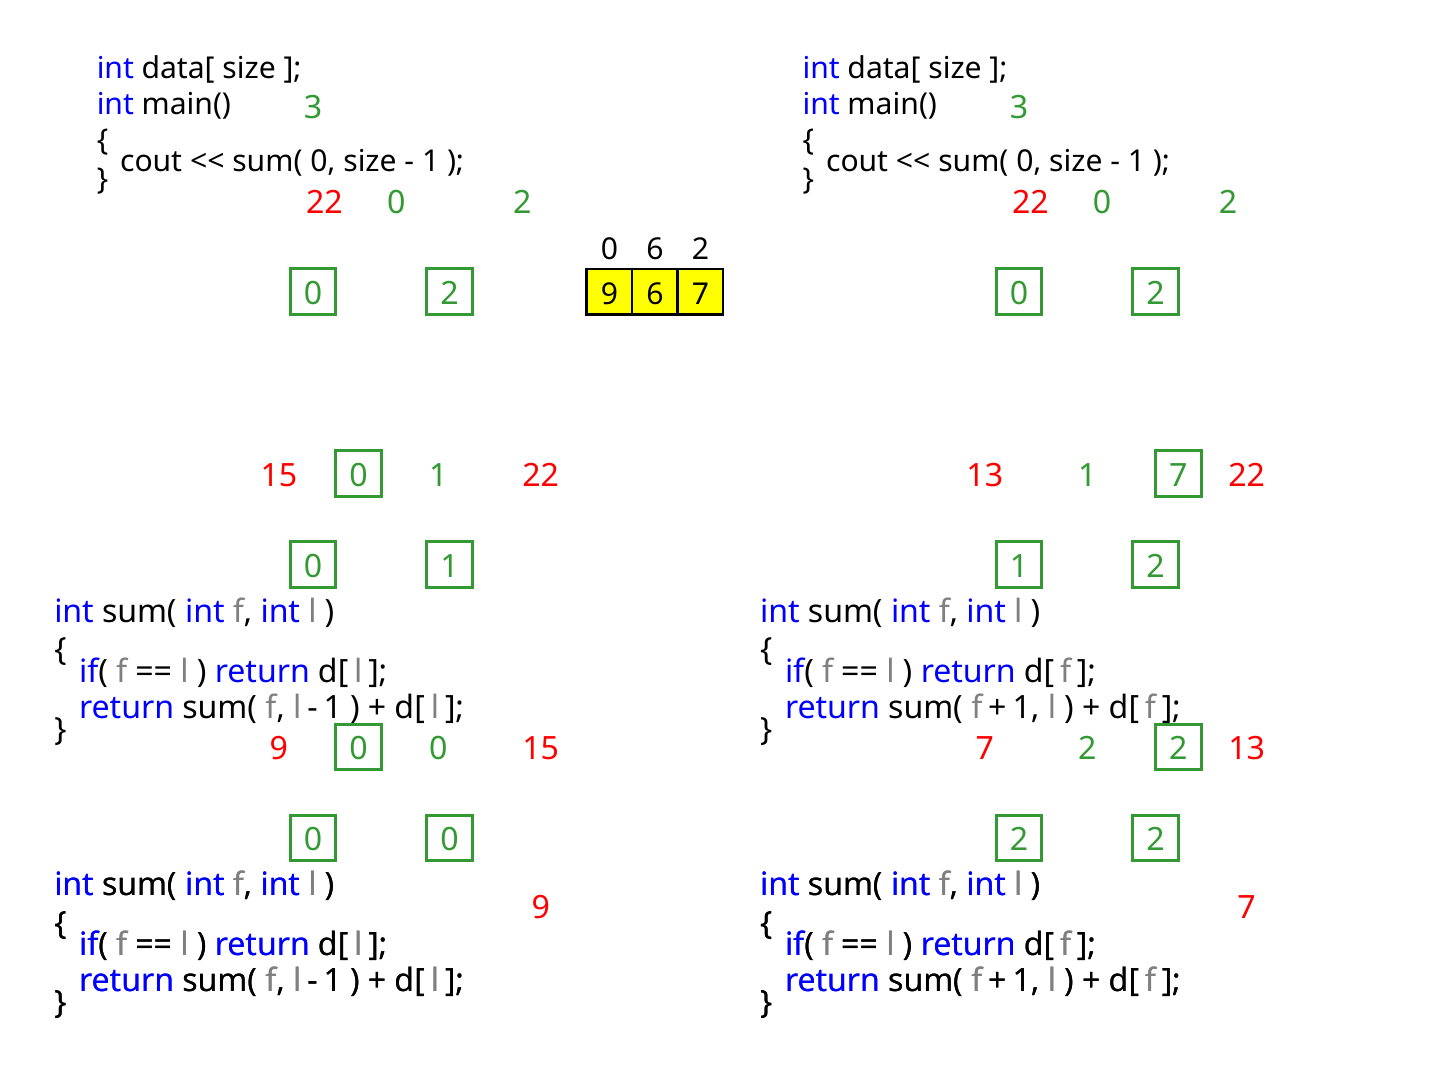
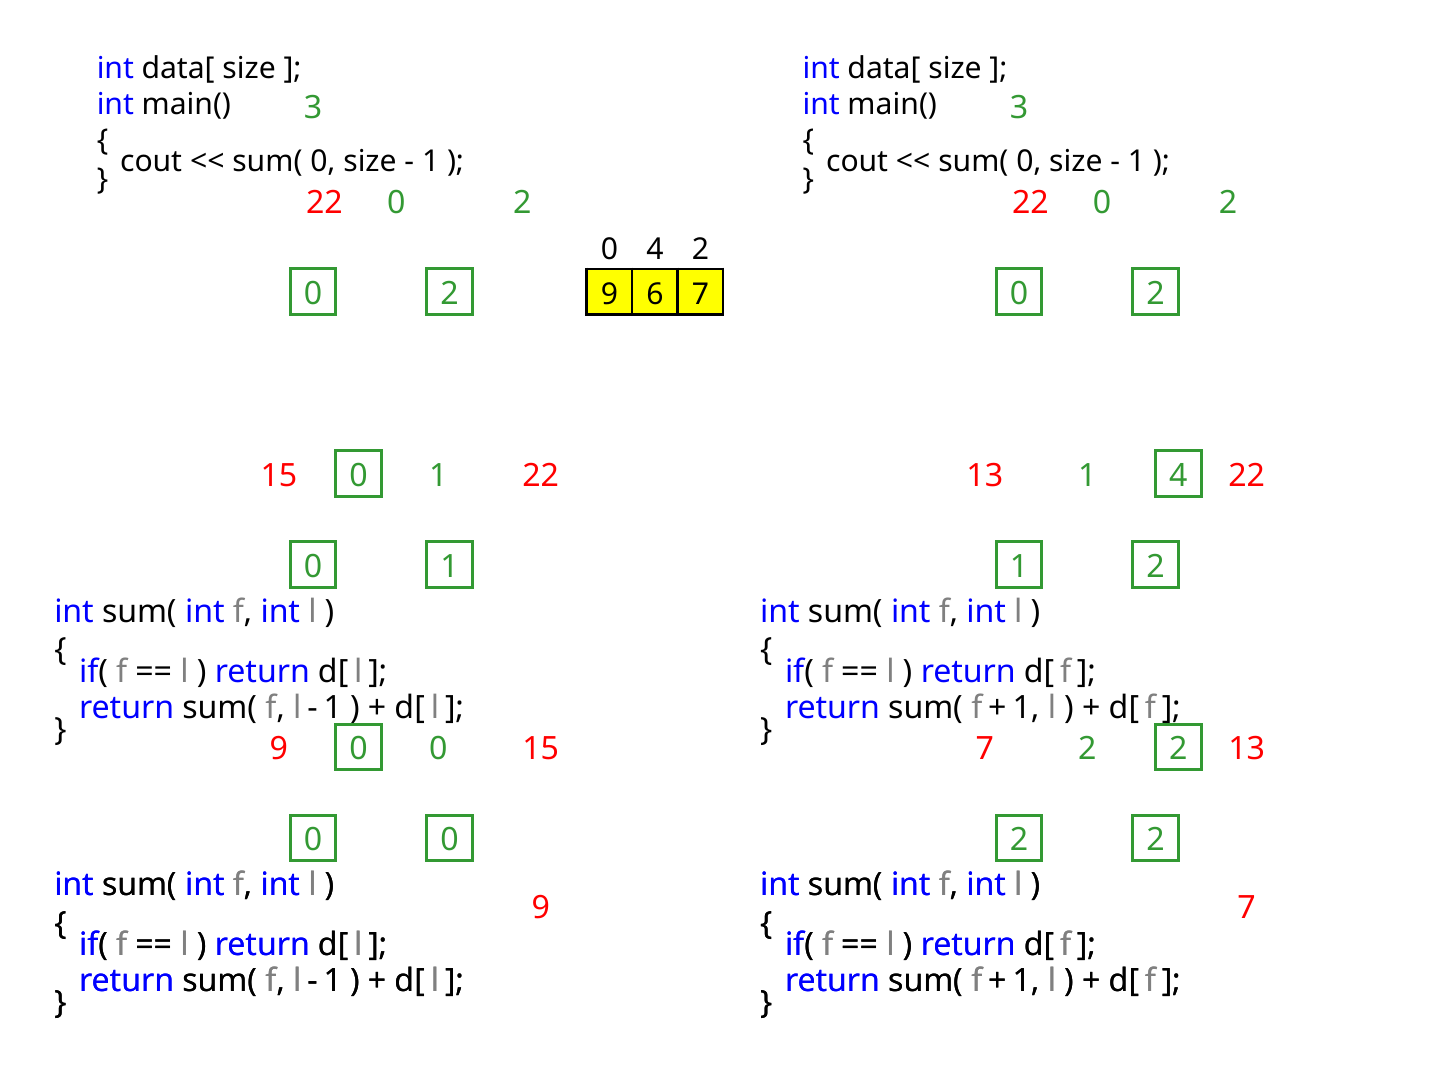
0 6: 6 -> 4
1 7: 7 -> 4
